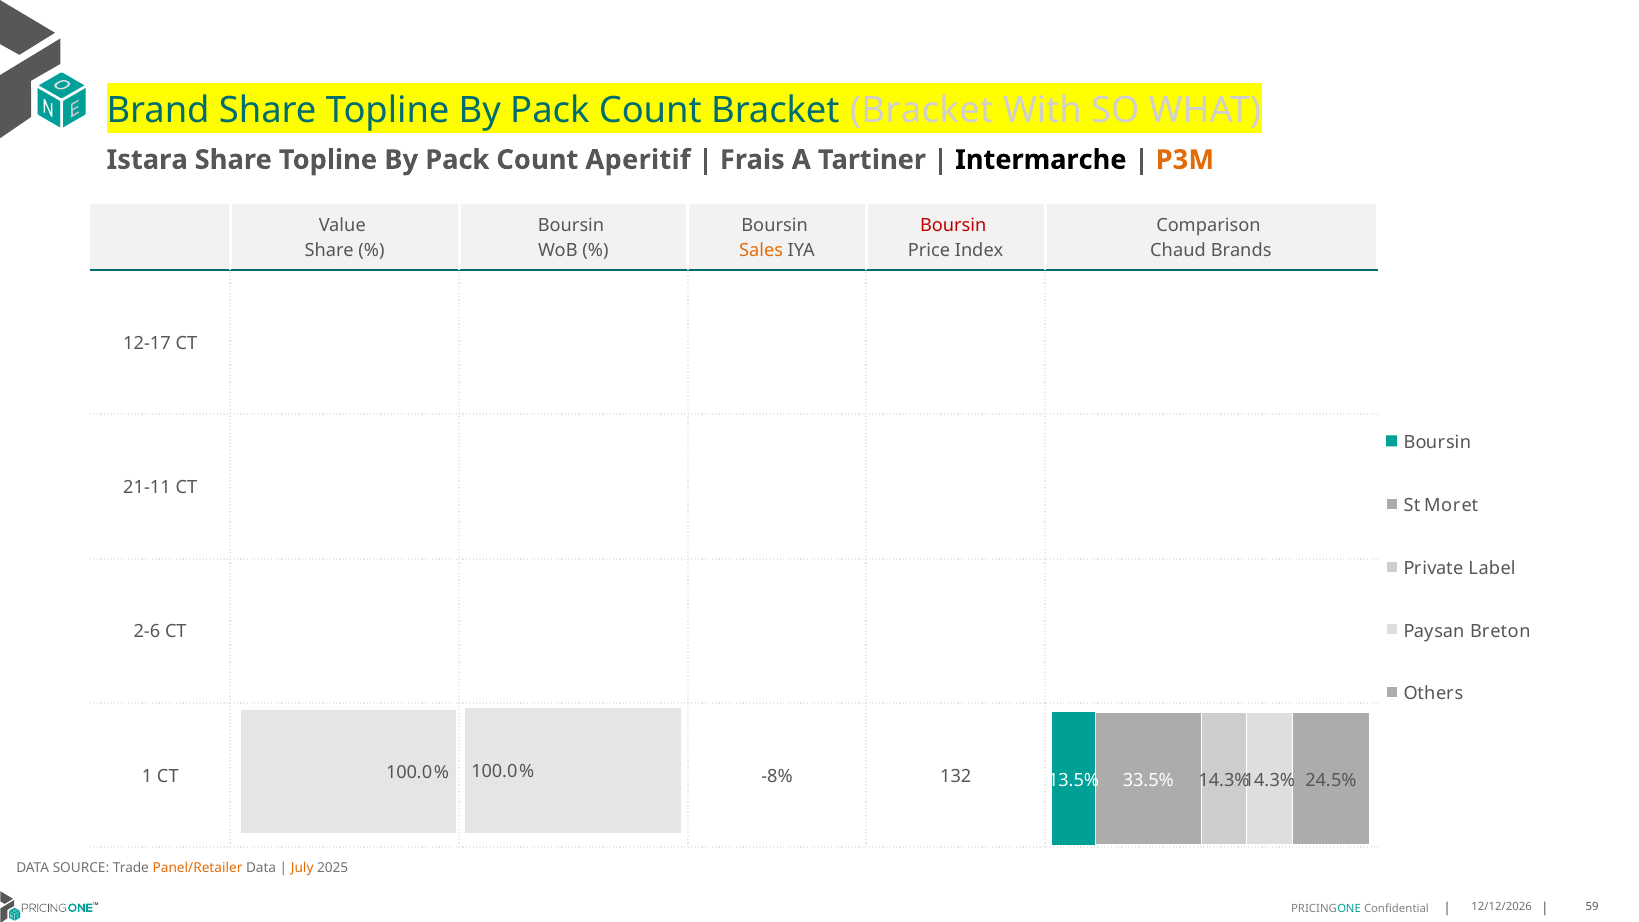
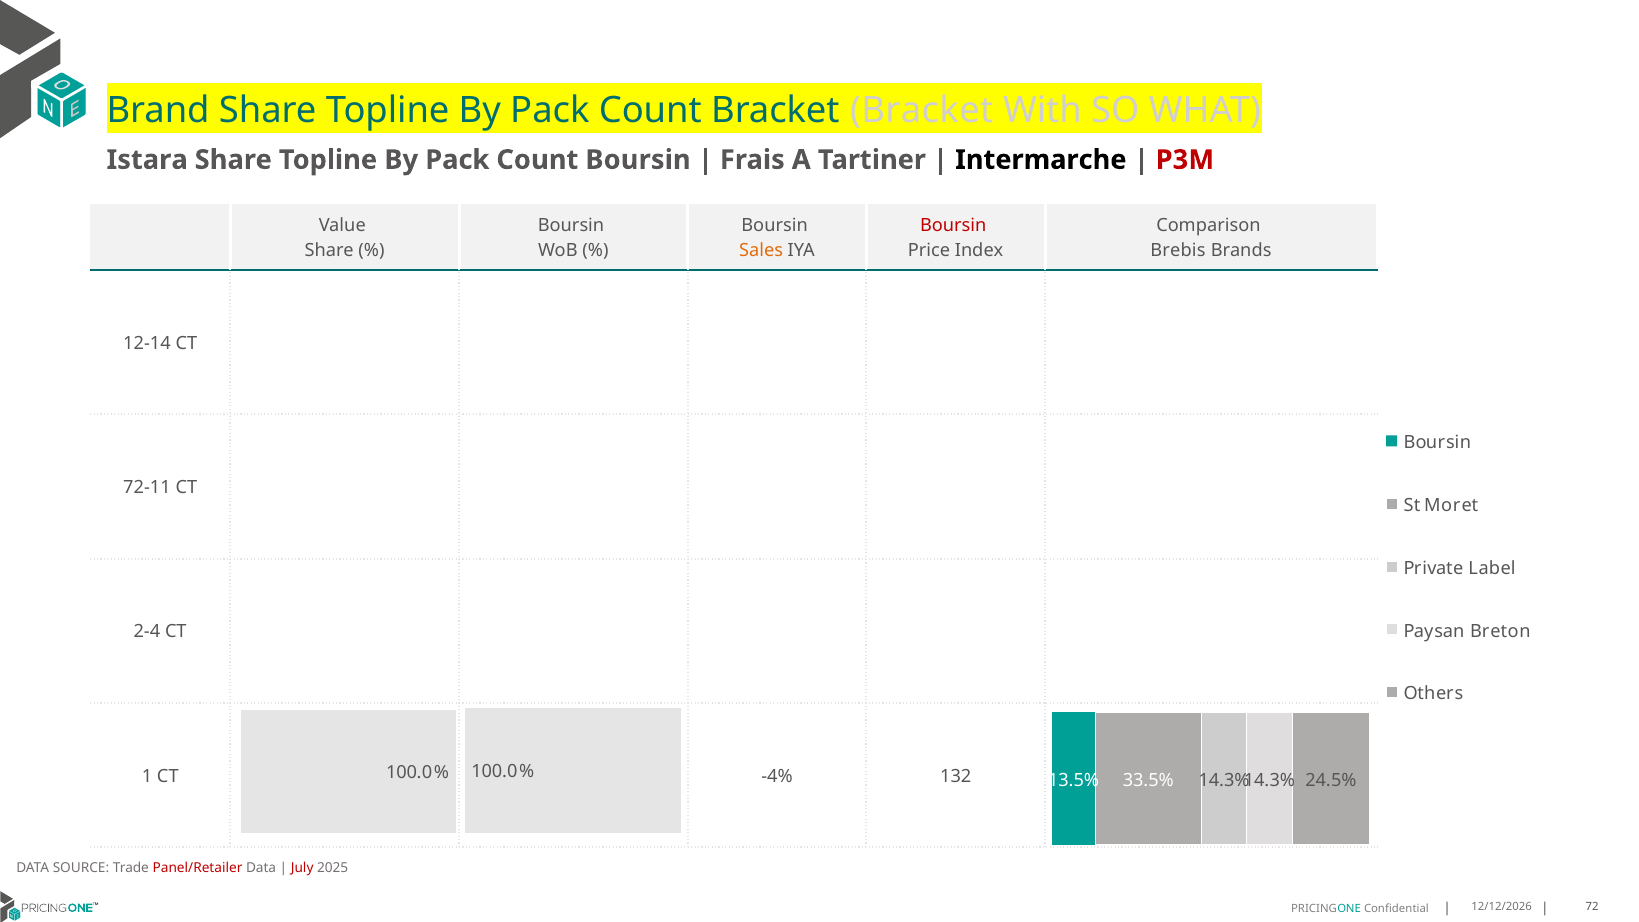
Count Aperitif: Aperitif -> Boursin
P3M colour: orange -> red
Chaud: Chaud -> Brebis
12-17: 12-17 -> 12-14
21-11: 21-11 -> 72-11
2-6: 2-6 -> 2-4
-8%: -8% -> -4%
Panel/Retailer colour: orange -> red
July colour: orange -> red
59: 59 -> 72
